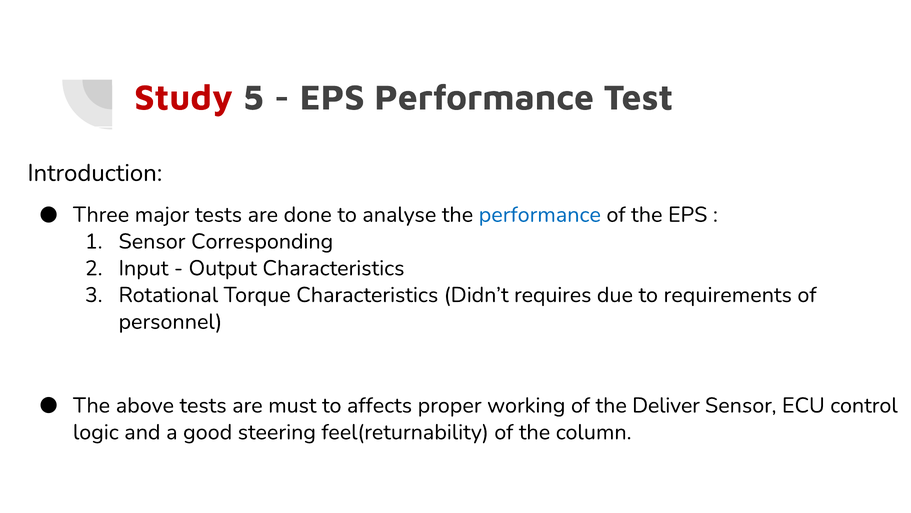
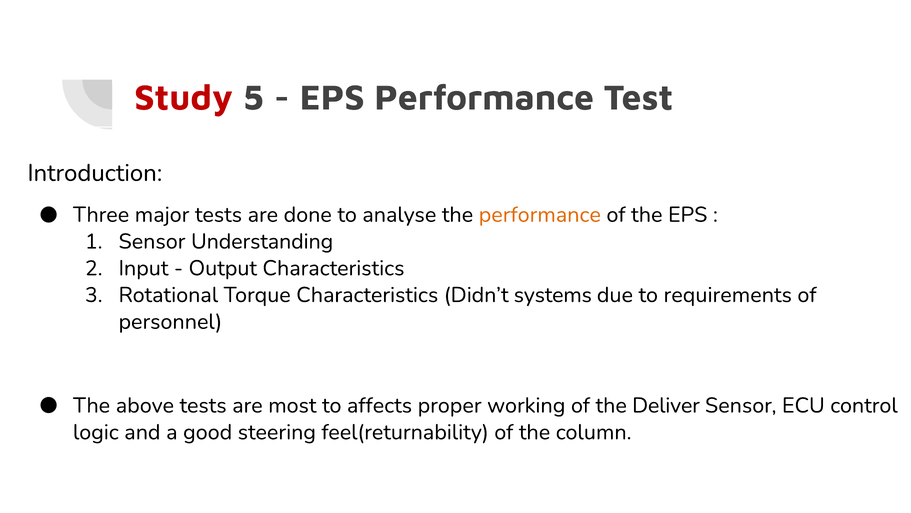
performance at (540, 214) colour: blue -> orange
Corresponding: Corresponding -> Understanding
requires: requires -> systems
must: must -> most
